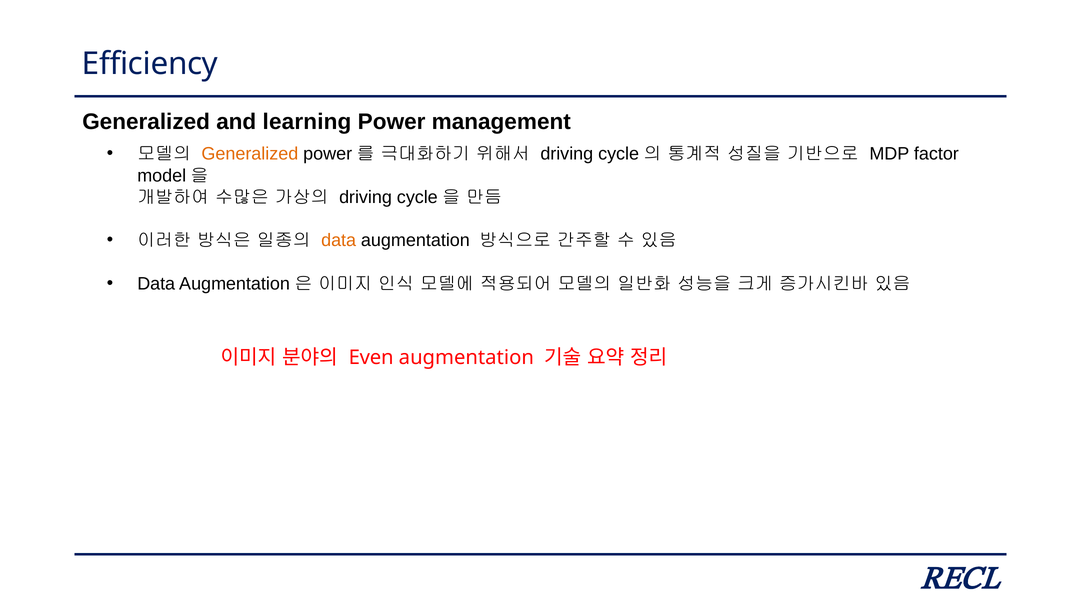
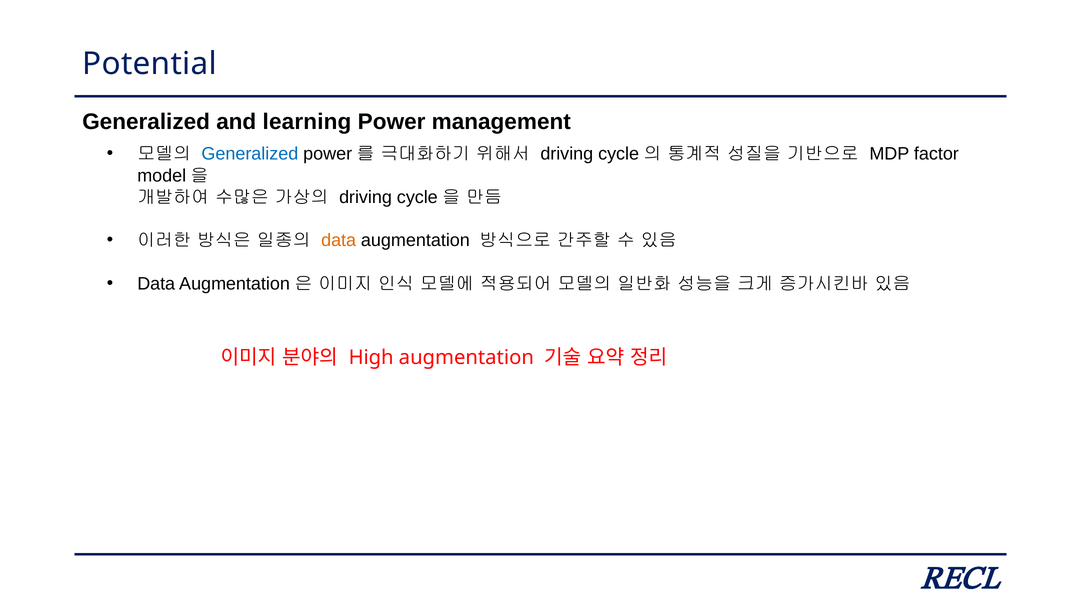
Efficiency: Efficiency -> Potential
Generalized at (250, 154) colour: orange -> blue
Even: Even -> High
